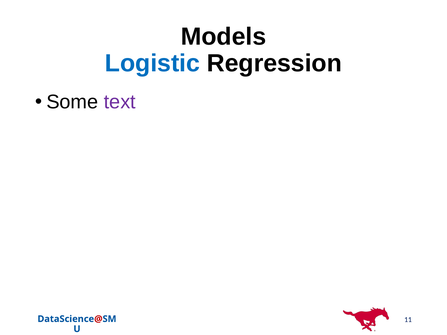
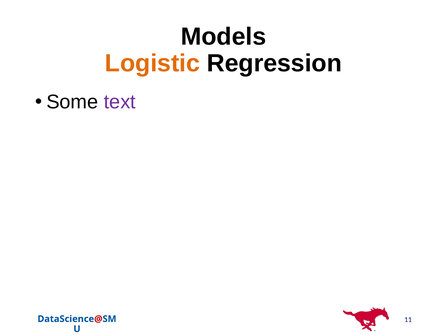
Logistic colour: blue -> orange
